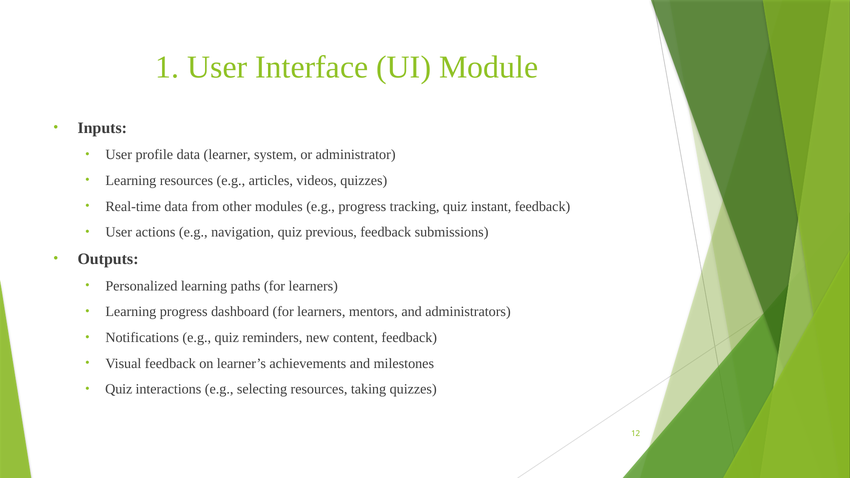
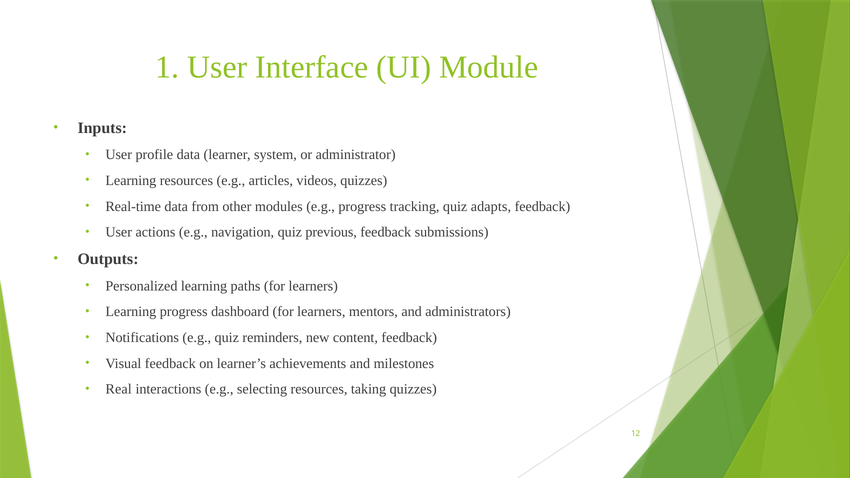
instant: instant -> adapts
Quiz at (119, 389): Quiz -> Real
